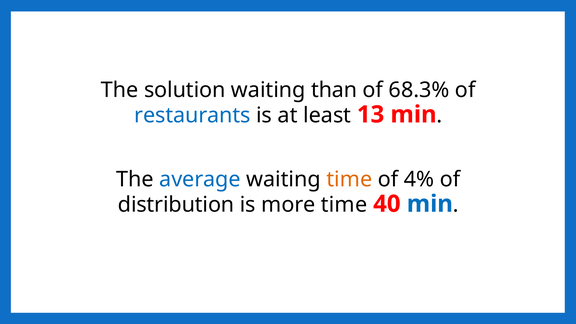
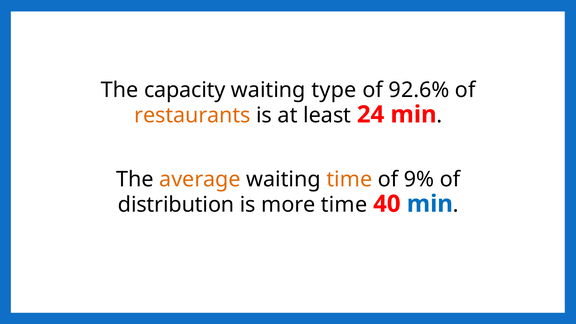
solution: solution -> capacity
than: than -> type
68.3%: 68.3% -> 92.6%
restaurants colour: blue -> orange
13: 13 -> 24
average colour: blue -> orange
4%: 4% -> 9%
